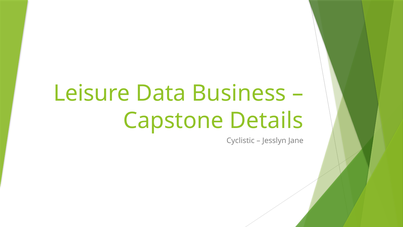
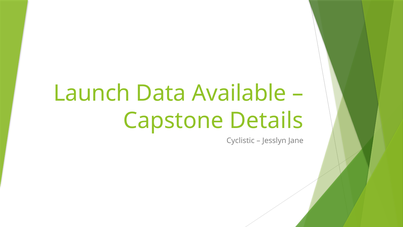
Leisure: Leisure -> Launch
Business: Business -> Available
